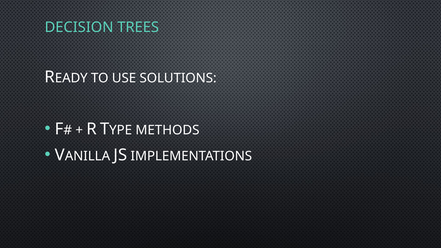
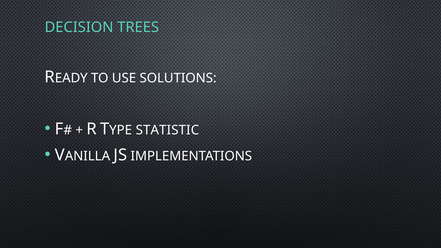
METHODS: METHODS -> STATISTIC
